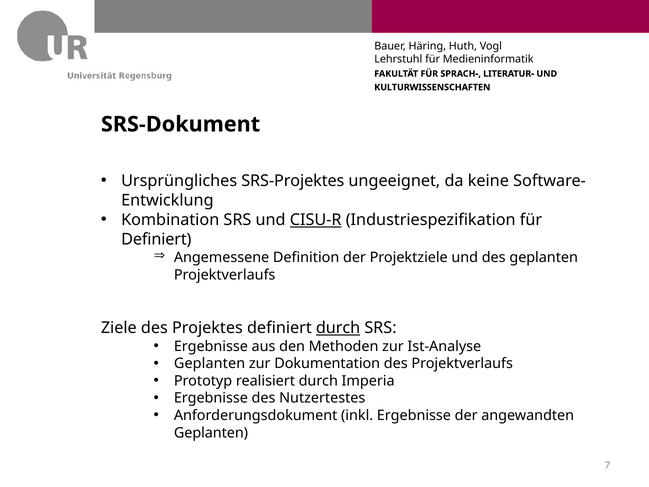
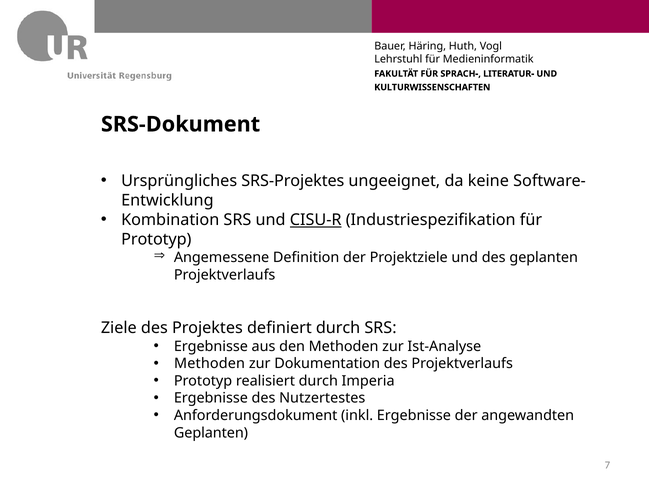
Definiert at (156, 239): Definiert -> Prototyp
durch at (338, 328) underline: present -> none
Geplanten at (210, 363): Geplanten -> Methoden
